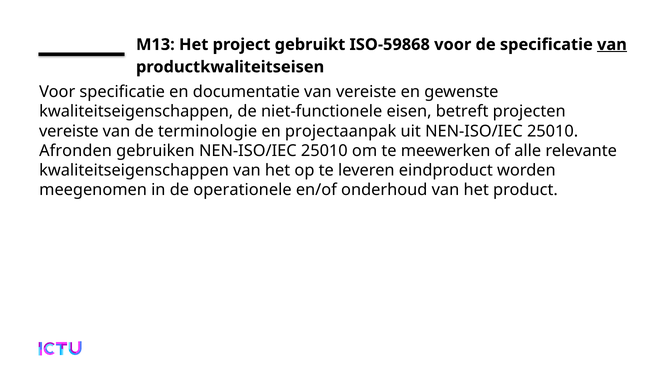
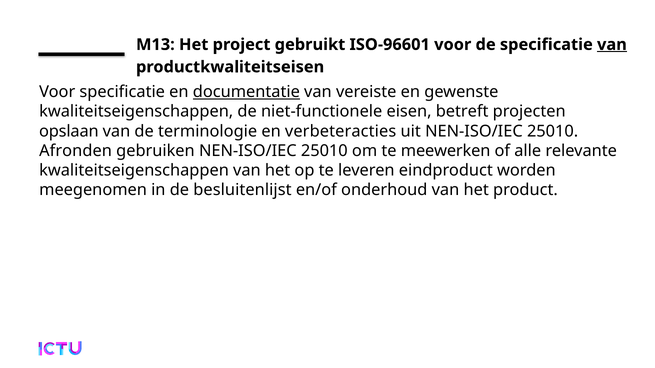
ISO-59868: ISO-59868 -> ISO-96601
documentatie underline: none -> present
vereiste at (69, 131): vereiste -> opslaan
projectaanpak: projectaanpak -> verbeteracties
operationele: operationele -> besluitenlijst
